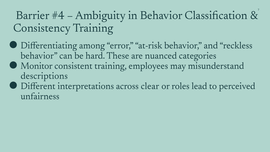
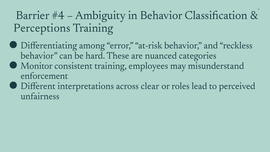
Consistency: Consistency -> Perceptions
descriptions: descriptions -> enforcement
